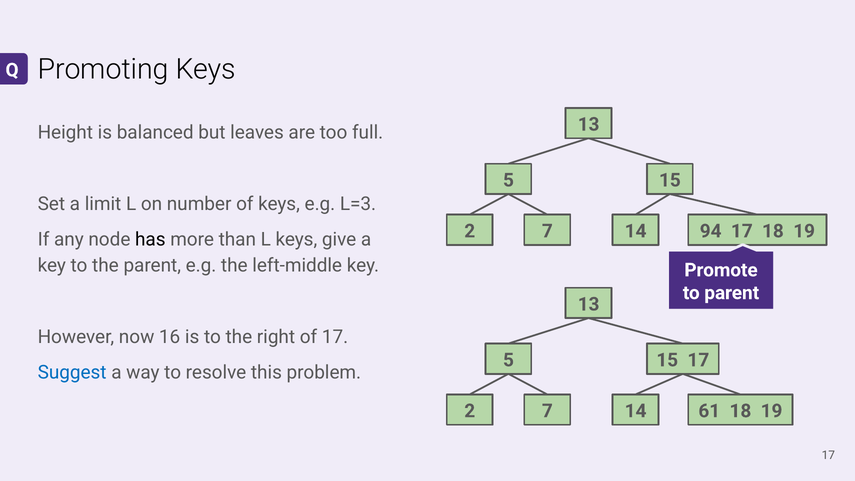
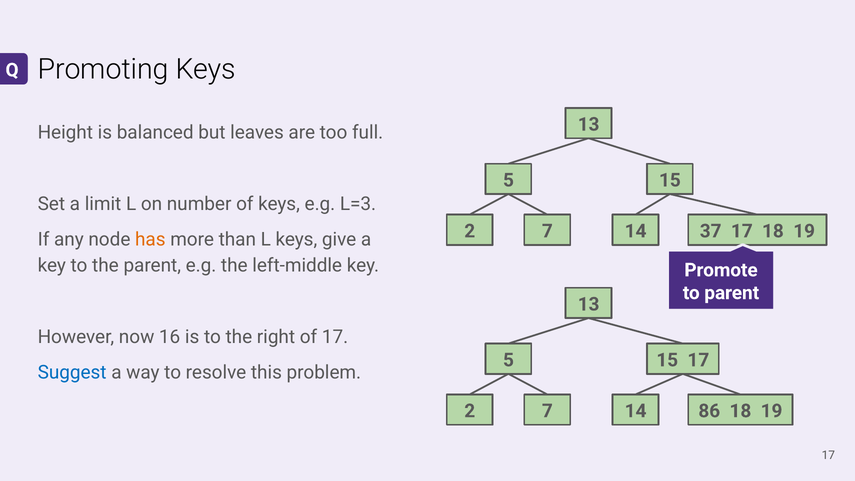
94: 94 -> 37
has colour: black -> orange
61: 61 -> 86
